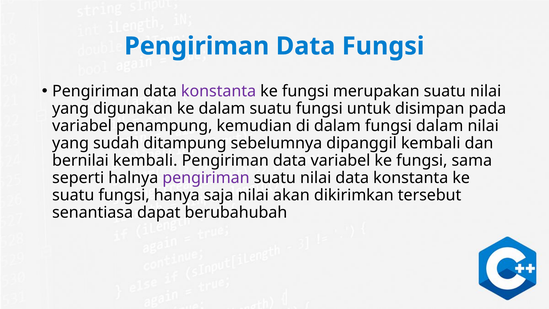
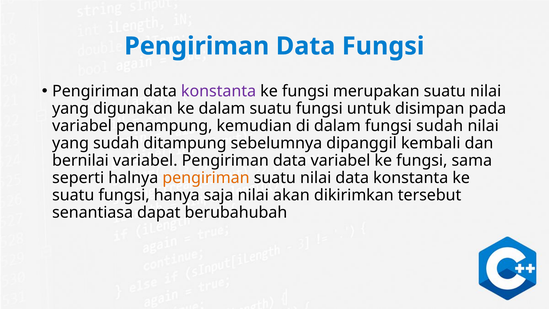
fungsi dalam: dalam -> sudah
bernilai kembali: kembali -> variabel
pengiriman at (206, 178) colour: purple -> orange
